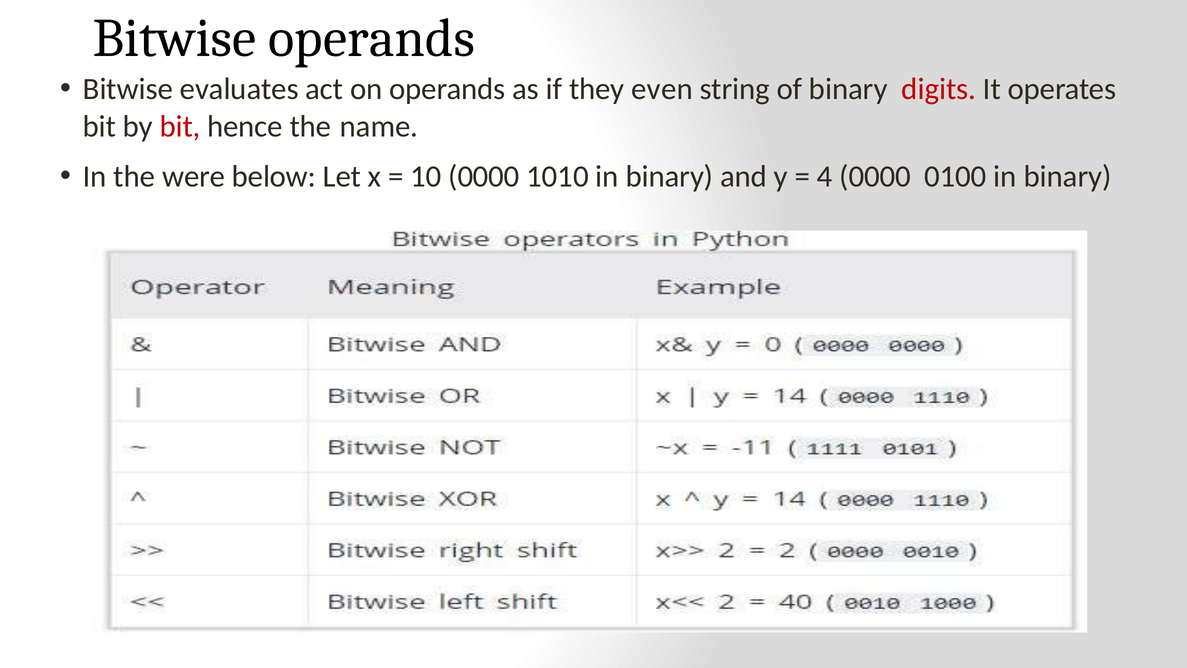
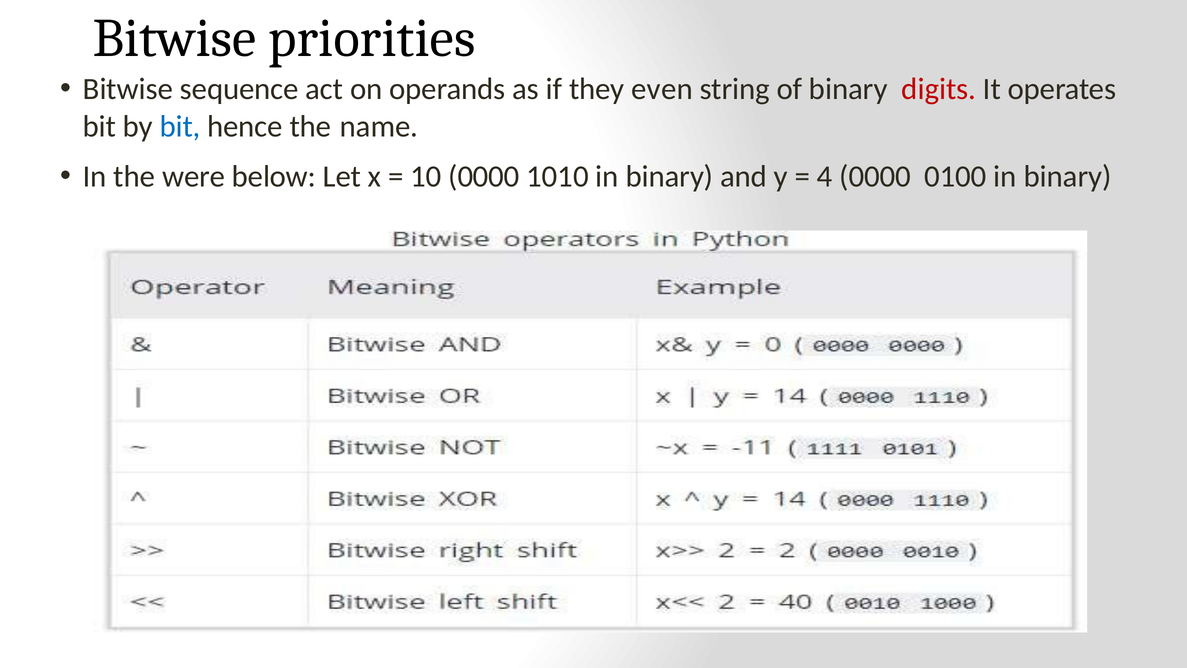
Bitwise operands: operands -> priorities
evaluates: evaluates -> sequence
bit at (180, 126) colour: red -> blue
